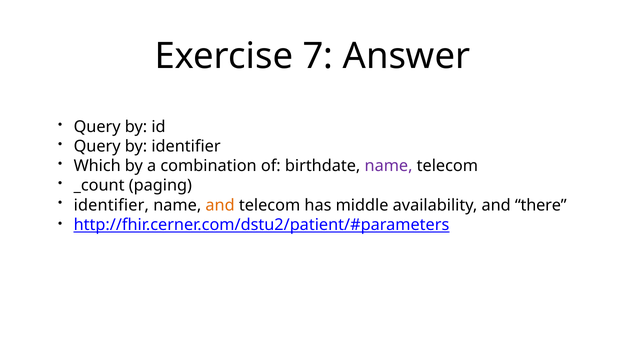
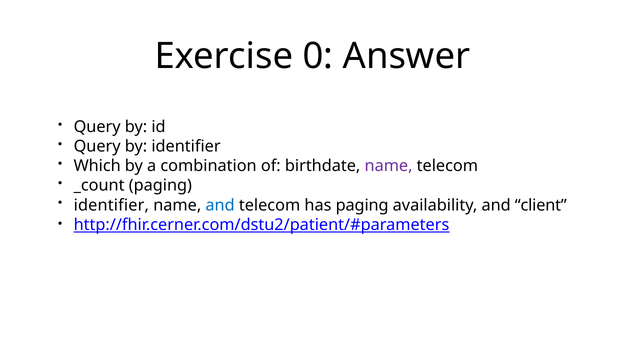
7: 7 -> 0
and at (220, 205) colour: orange -> blue
has middle: middle -> paging
there: there -> client
